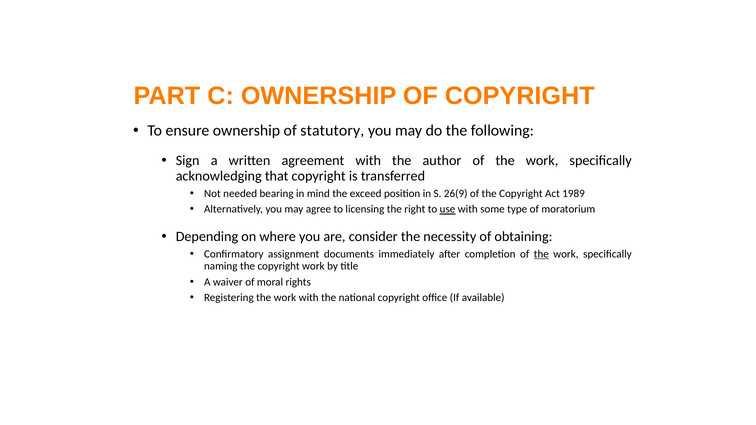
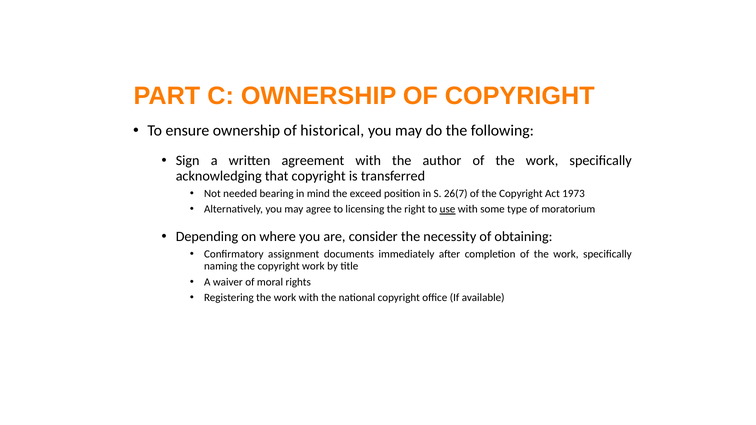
statutory: statutory -> historical
26(9: 26(9 -> 26(7
1989: 1989 -> 1973
the at (541, 254) underline: present -> none
